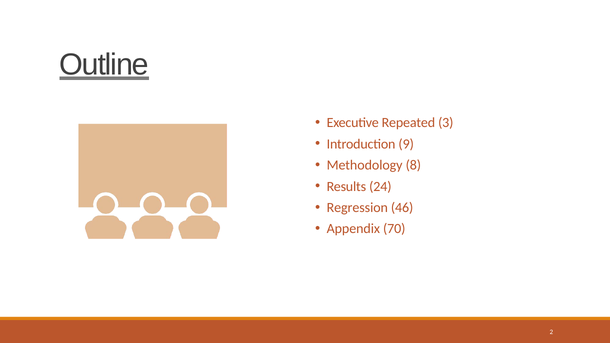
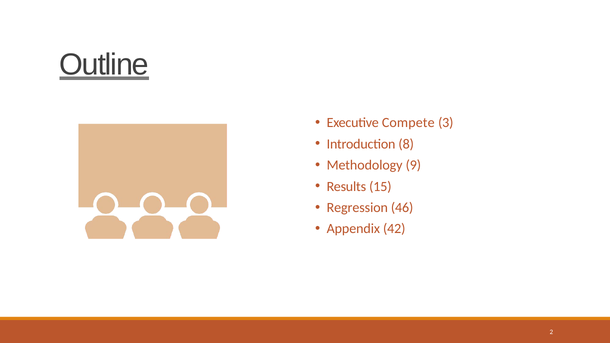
Repeated: Repeated -> Compete
9: 9 -> 8
8: 8 -> 9
24: 24 -> 15
70: 70 -> 42
